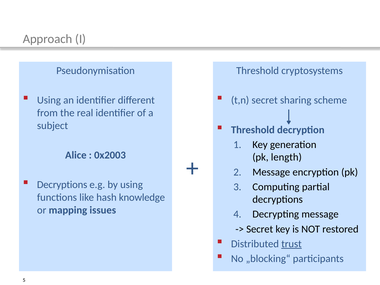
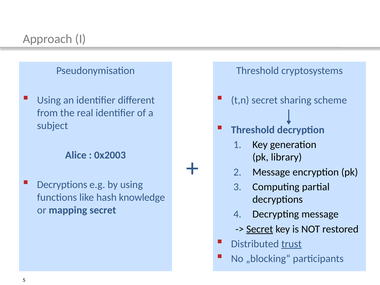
length: length -> library
mapping issues: issues -> secret
Secret at (260, 229) underline: none -> present
